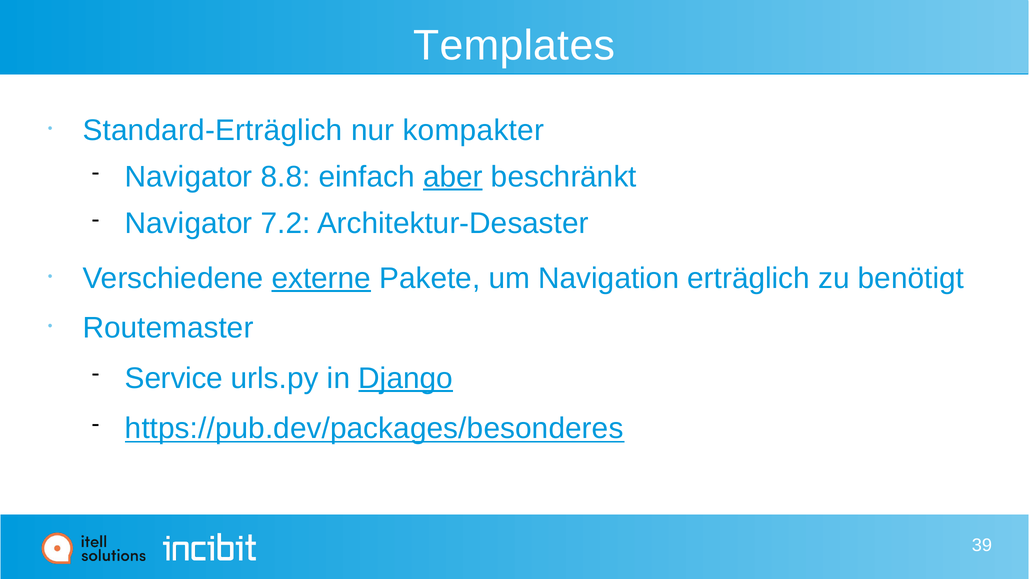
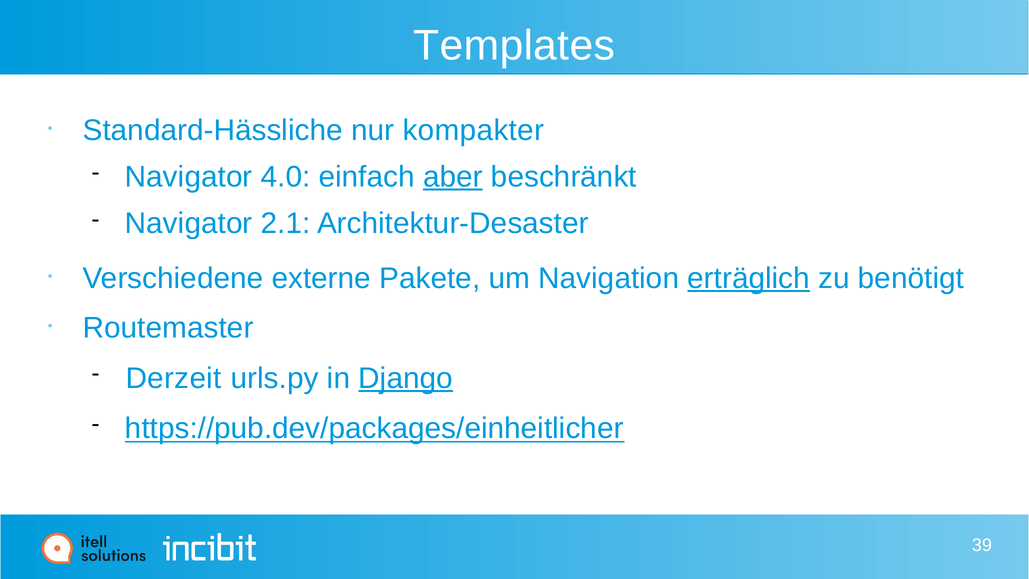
Standard-Erträglich: Standard-Erträglich -> Standard-Hässliche
8.8: 8.8 -> 4.0
7.2: 7.2 -> 2.1
externe underline: present -> none
erträglich underline: none -> present
Service: Service -> Derzeit
https://pub.dev/packages/besonderes: https://pub.dev/packages/besonderes -> https://pub.dev/packages/einheitlicher
